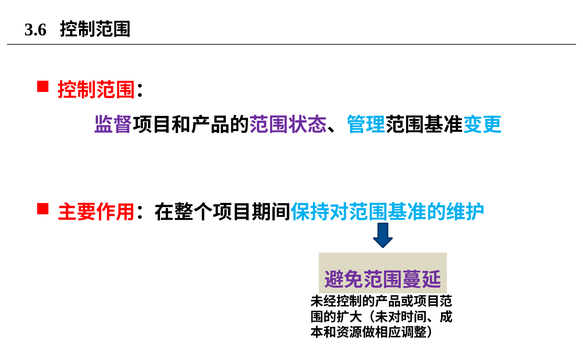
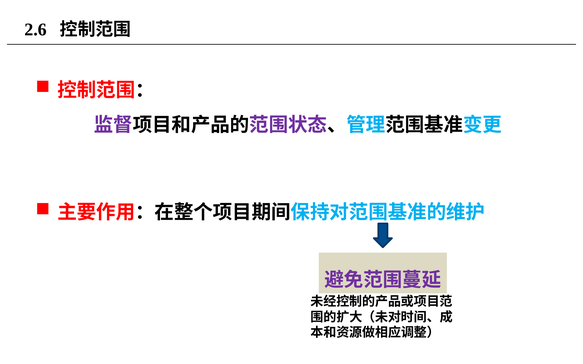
3.6: 3.6 -> 2.6
